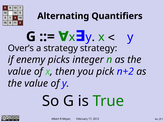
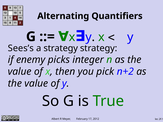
Over’s: Over’s -> Sees’s
